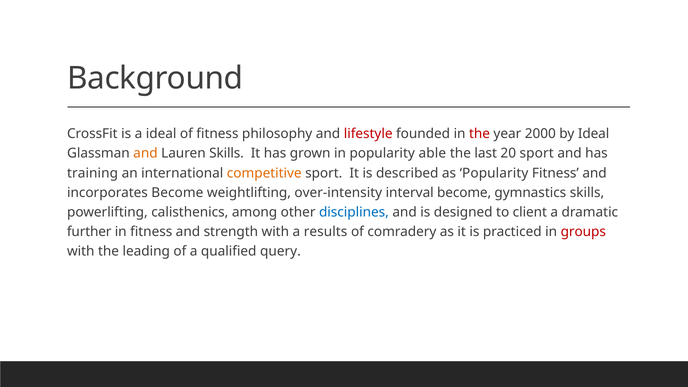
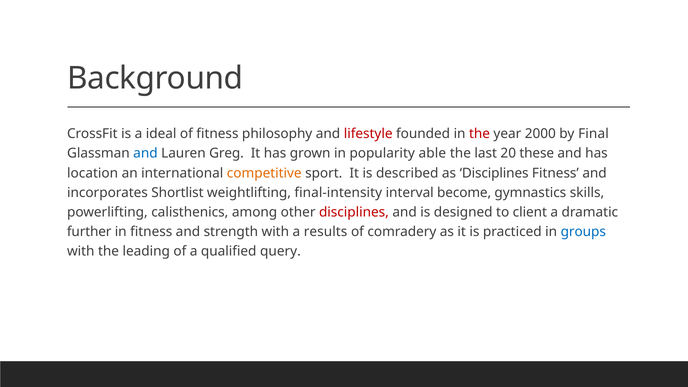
by Ideal: Ideal -> Final
and at (145, 153) colour: orange -> blue
Lauren Skills: Skills -> Greg
20 sport: sport -> these
training: training -> location
as Popularity: Popularity -> Disciplines
incorporates Become: Become -> Shortlist
over-intensity: over-intensity -> final-intensity
disciplines at (354, 212) colour: blue -> red
groups colour: red -> blue
